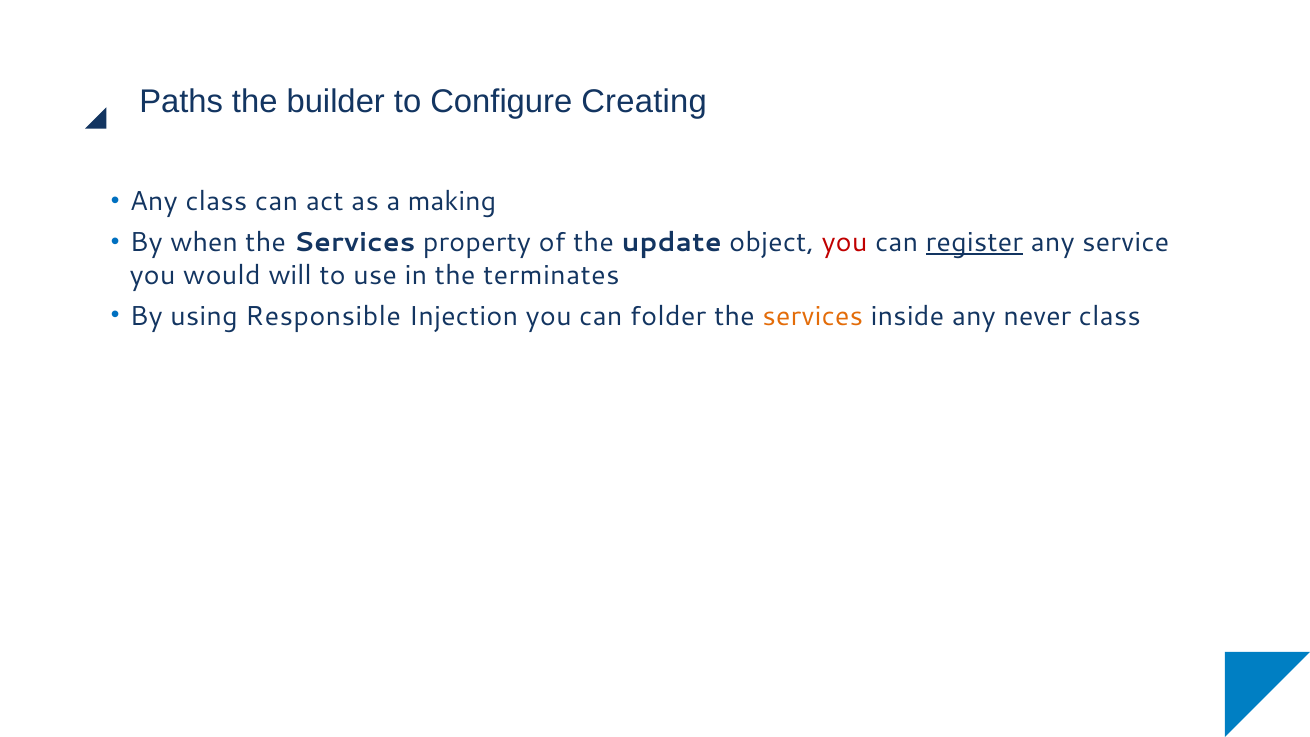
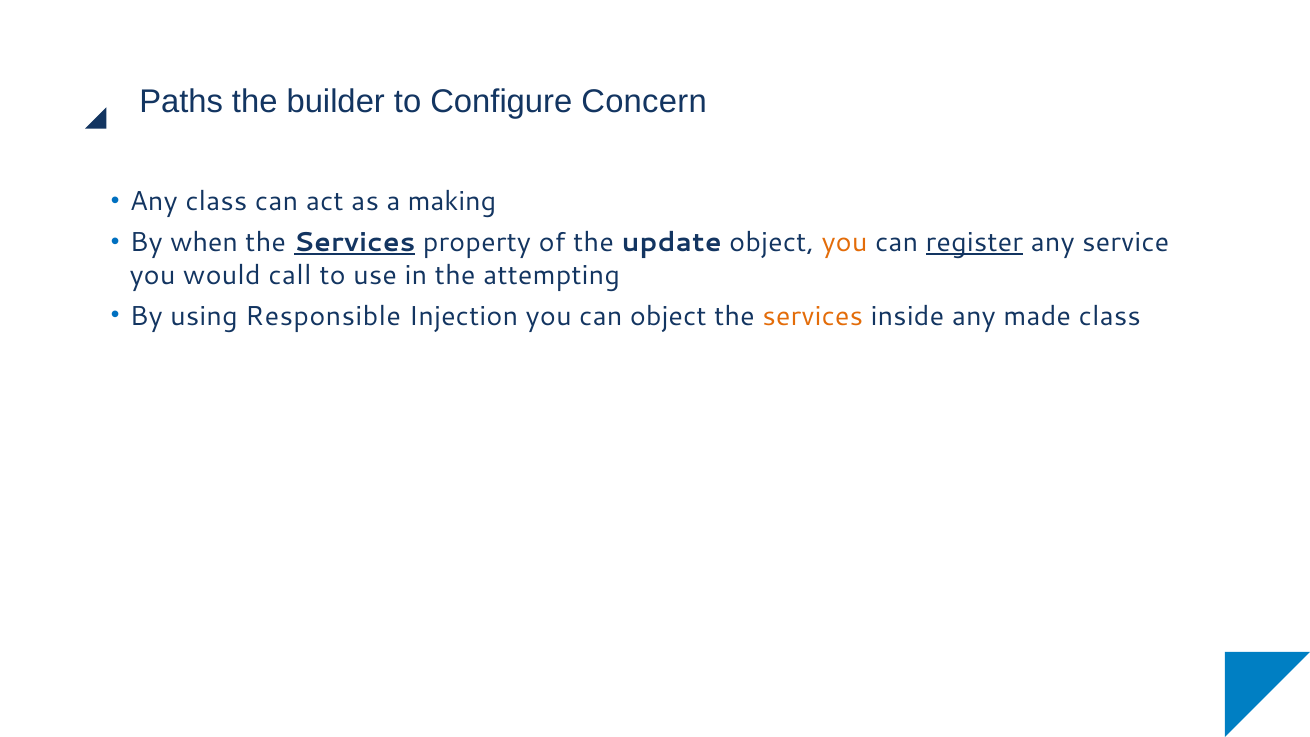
Creating: Creating -> Concern
Services at (355, 243) underline: none -> present
you at (845, 243) colour: red -> orange
will: will -> call
terminates: terminates -> attempting
can folder: folder -> object
never: never -> made
